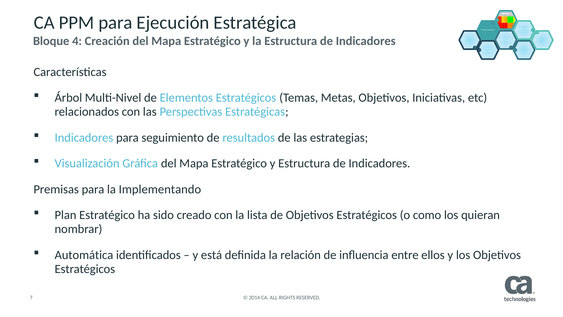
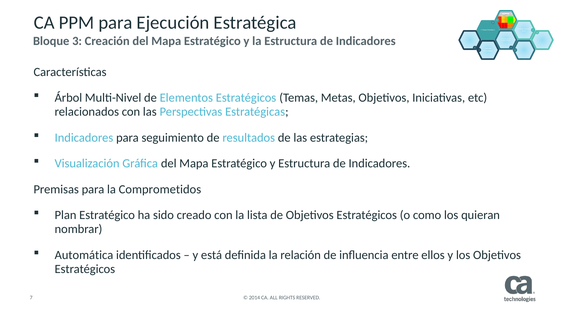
4: 4 -> 3
Implementando: Implementando -> Comprometidos
